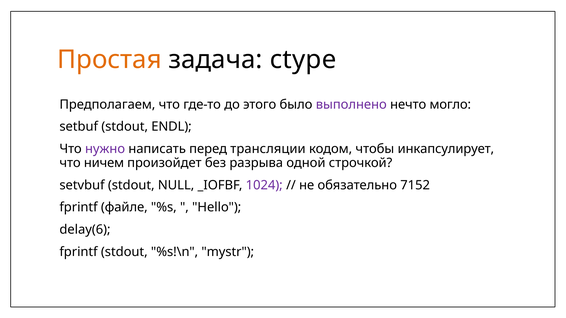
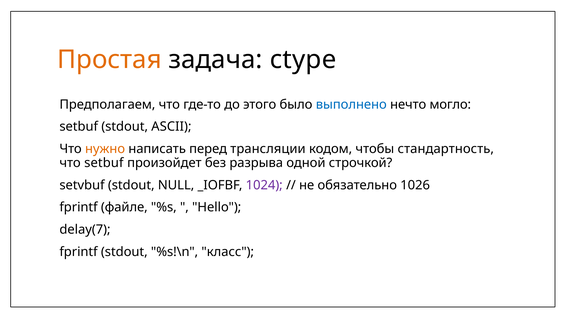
выполнено colour: purple -> blue
ENDL: ENDL -> ASCII
нужно colour: purple -> orange
инкапсулирует: инкапсулирует -> стандартность
что ничем: ничем -> setbuf
7152: 7152 -> 1026
delay(6: delay(6 -> delay(7
mystr: mystr -> класс
